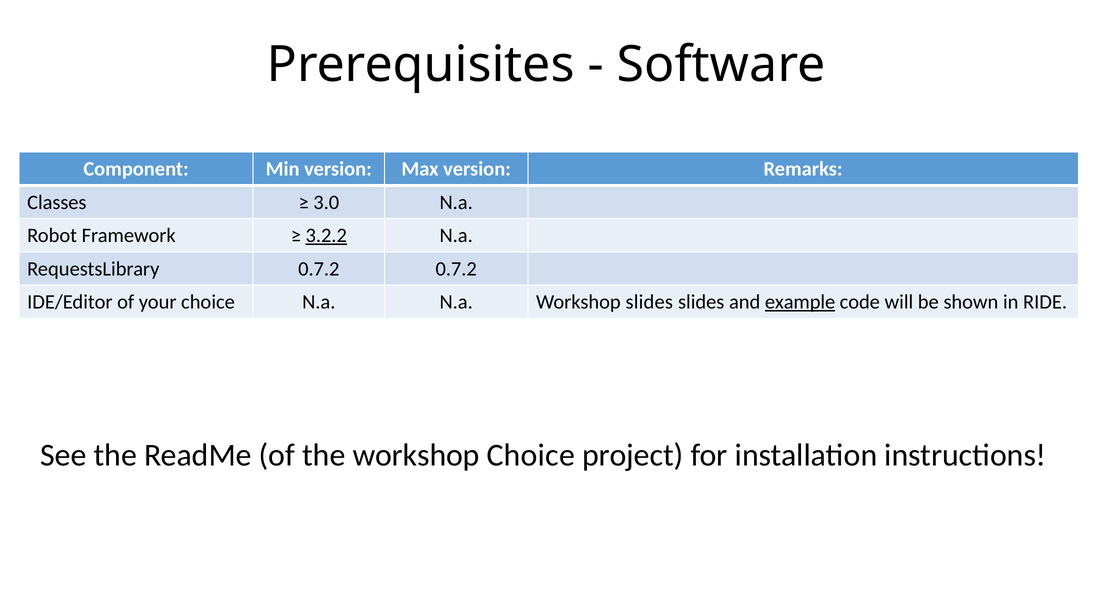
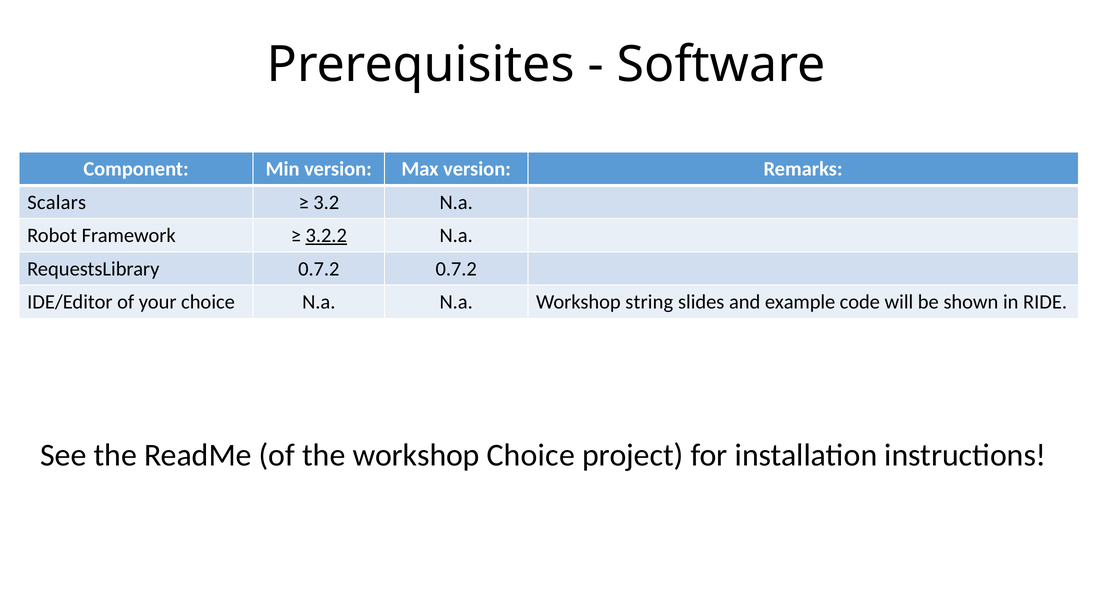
Classes: Classes -> Scalars
3.0: 3.0 -> 3.2
Workshop slides: slides -> string
example underline: present -> none
